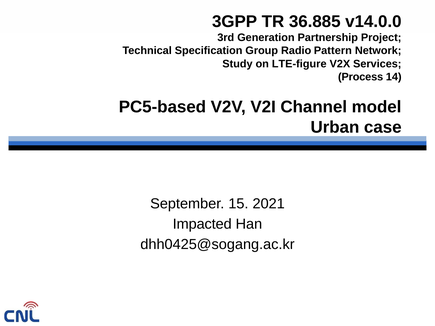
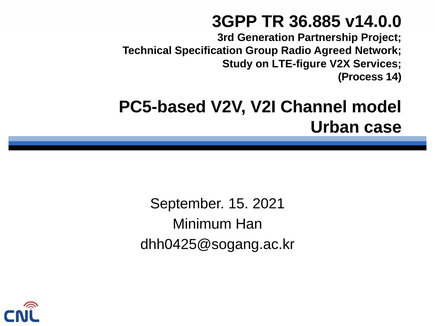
Pattern: Pattern -> Agreed
Impacted: Impacted -> Minimum
